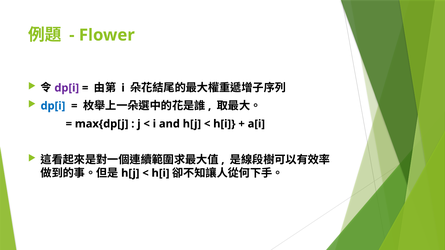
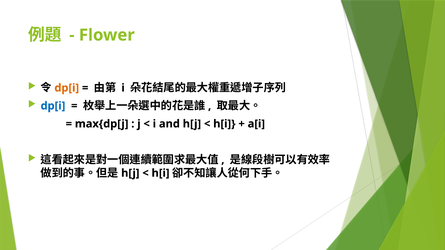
dp[i at (67, 88) colour: purple -> orange
